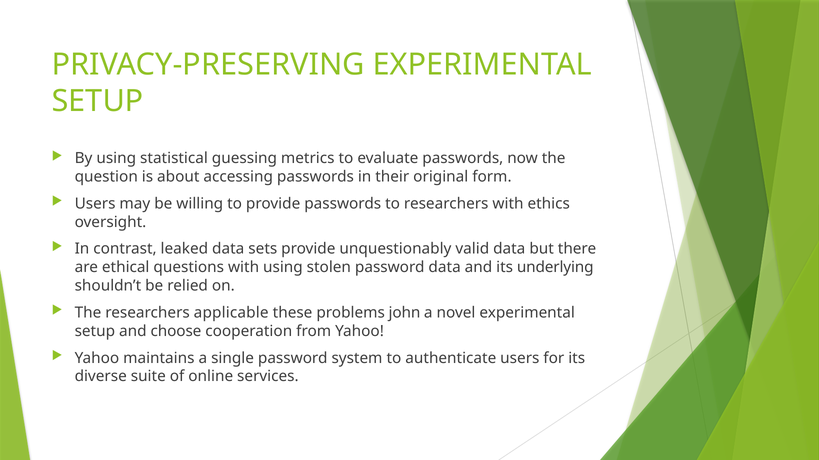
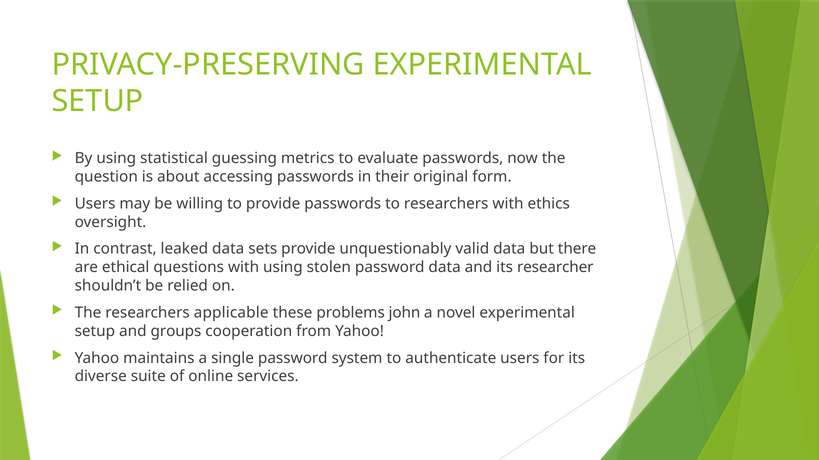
underlying: underlying -> researcher
choose: choose -> groups
